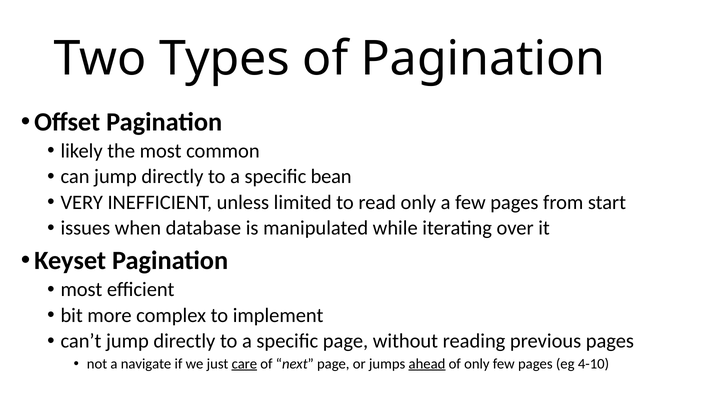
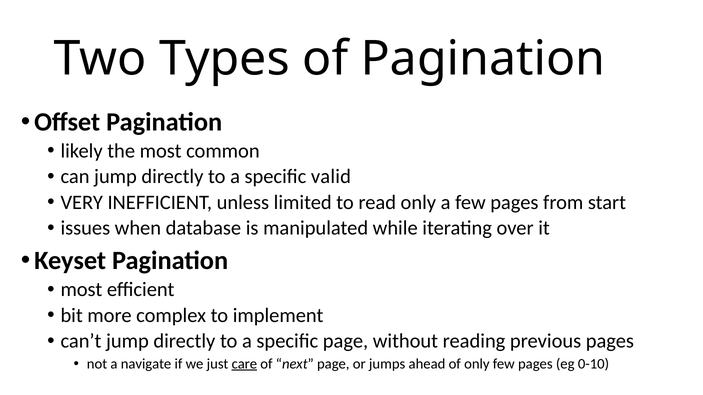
bean: bean -> valid
ahead underline: present -> none
4-10: 4-10 -> 0-10
